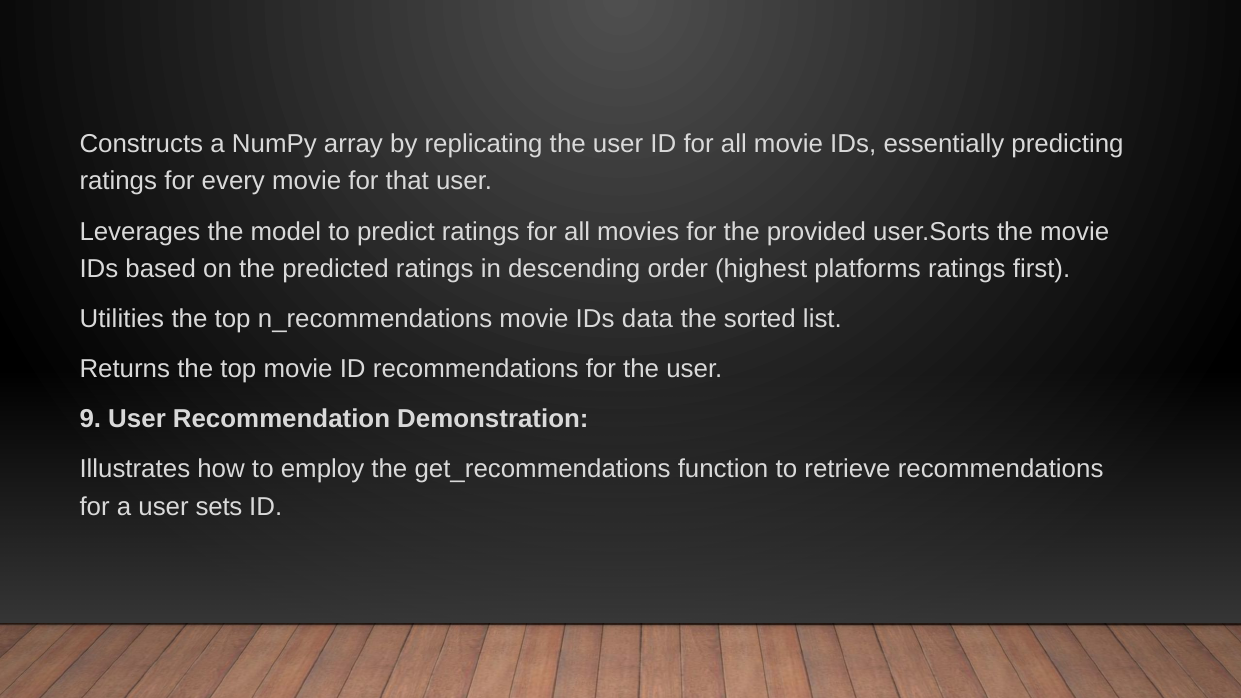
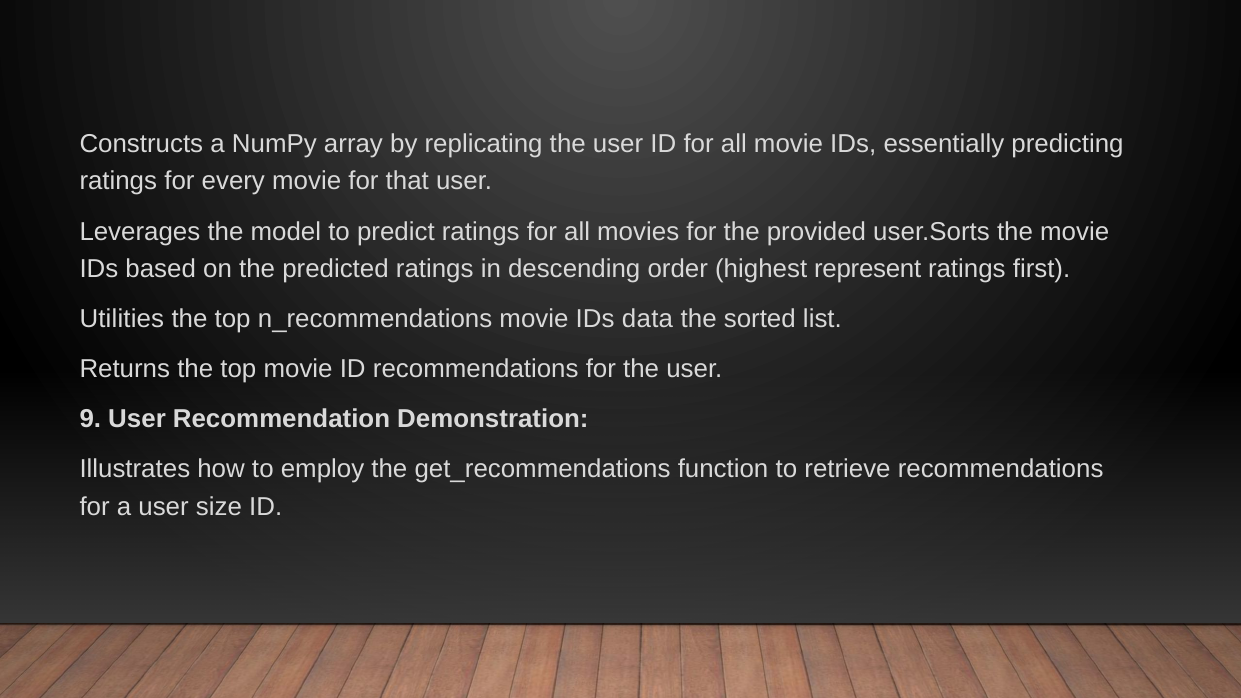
platforms: platforms -> represent
sets: sets -> size
